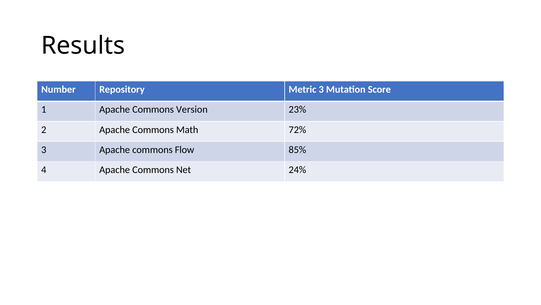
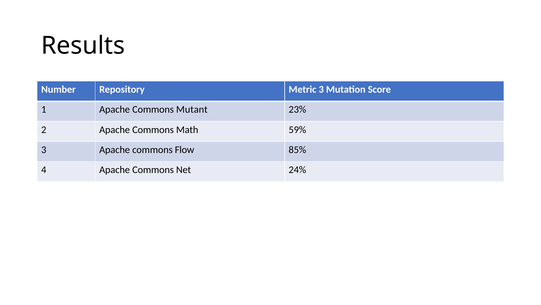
Version: Version -> Mutant
72%: 72% -> 59%
